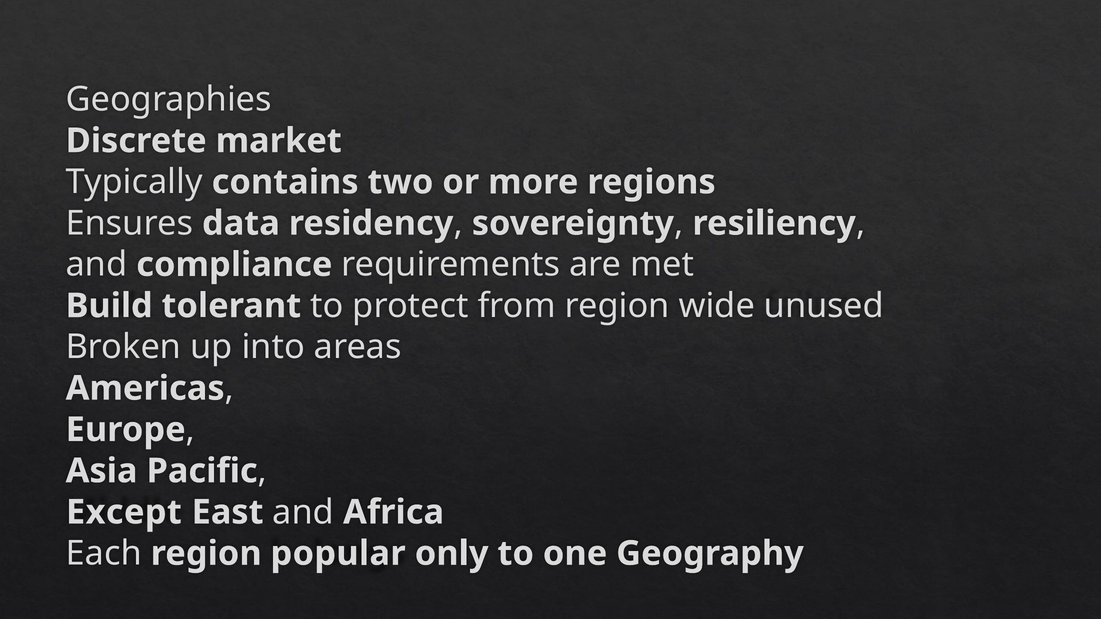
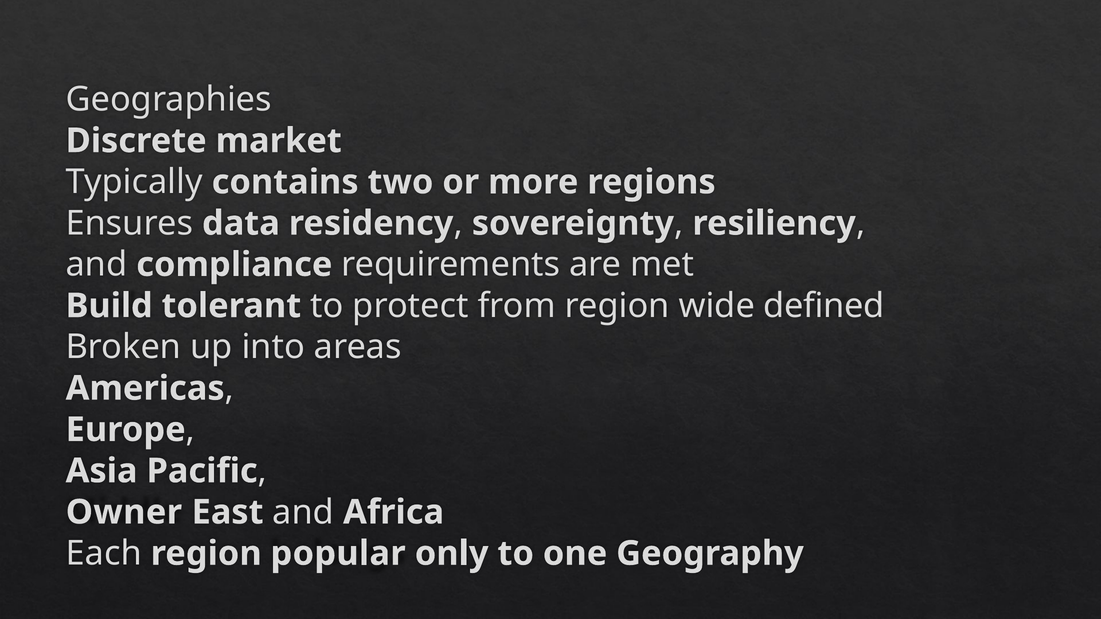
unused: unused -> defined
Except: Except -> Owner
